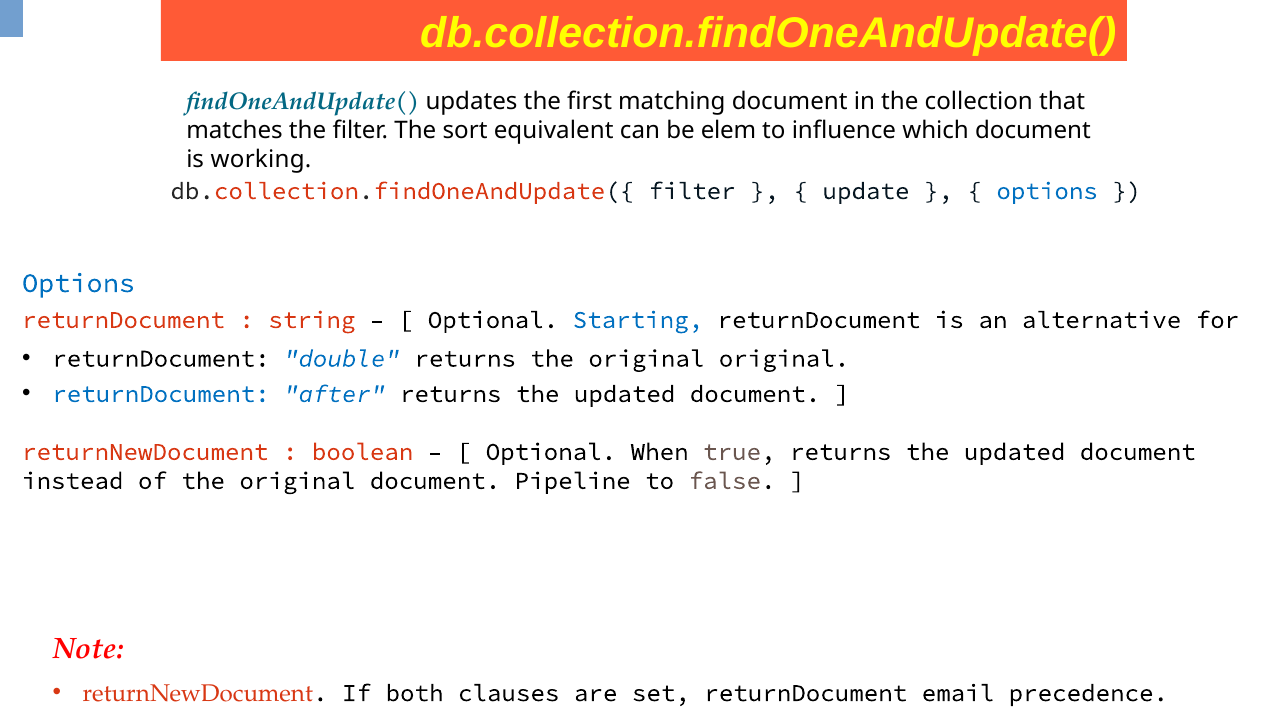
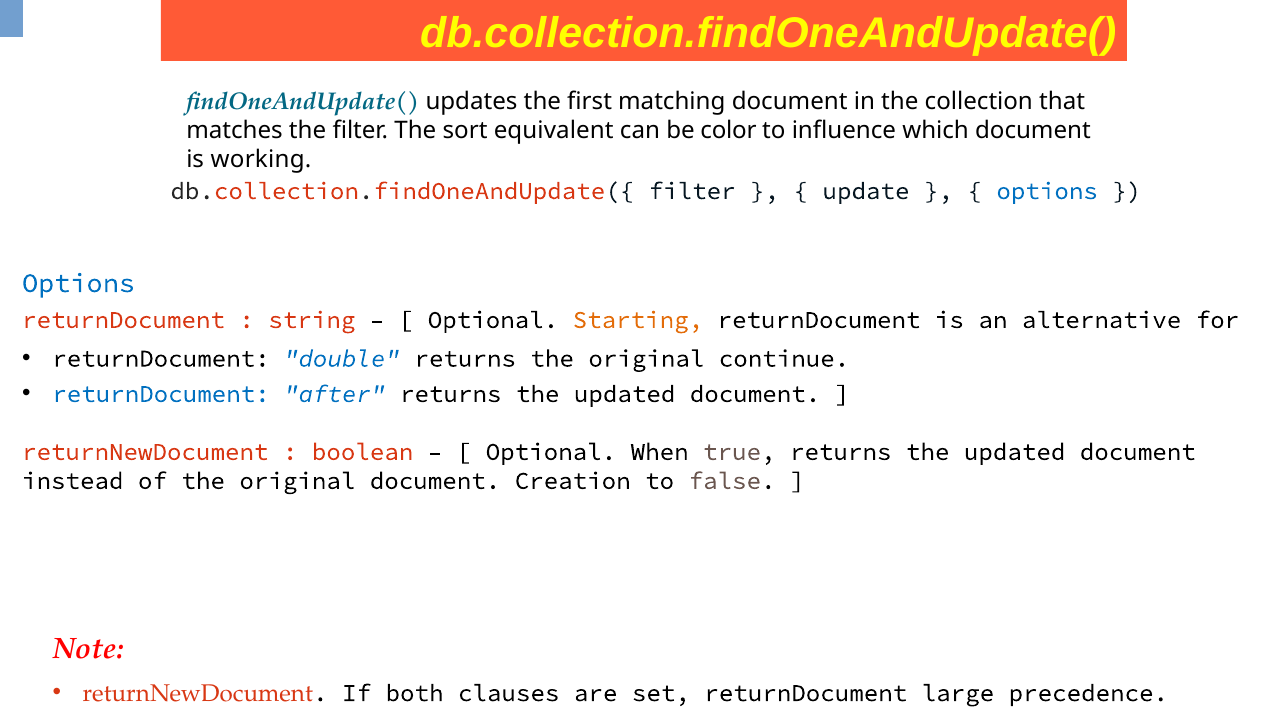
elem: elem -> color
Starting colour: blue -> orange
original original: original -> continue
Pipeline: Pipeline -> Creation
email: email -> large
